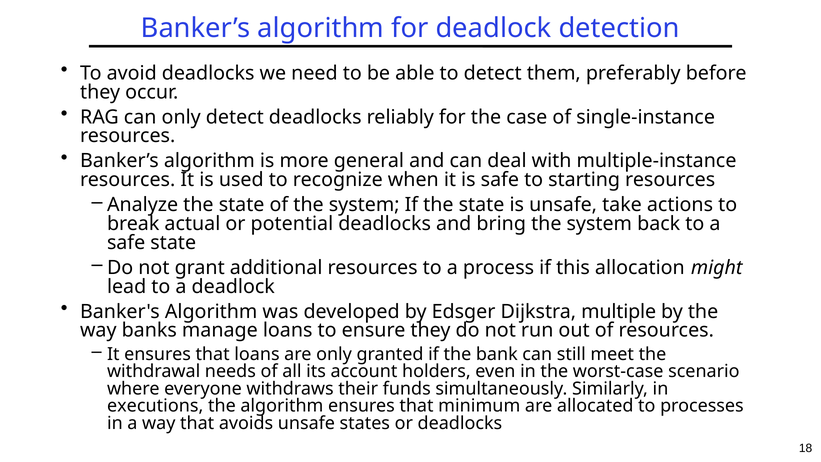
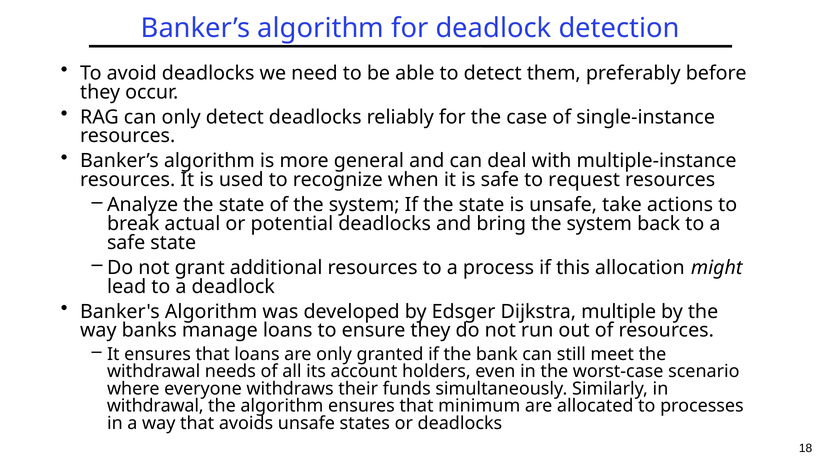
starting: starting -> request
executions at (155, 406): executions -> withdrawal
